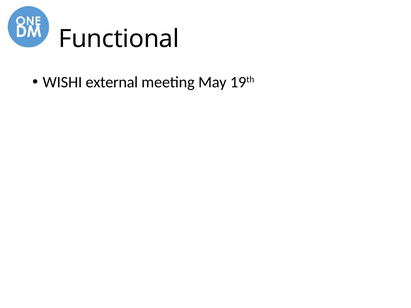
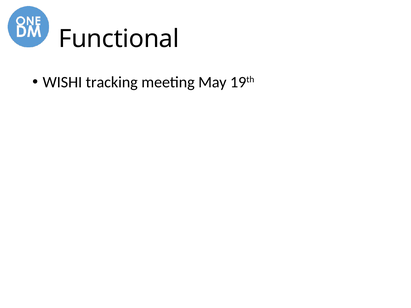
external: external -> tracking
